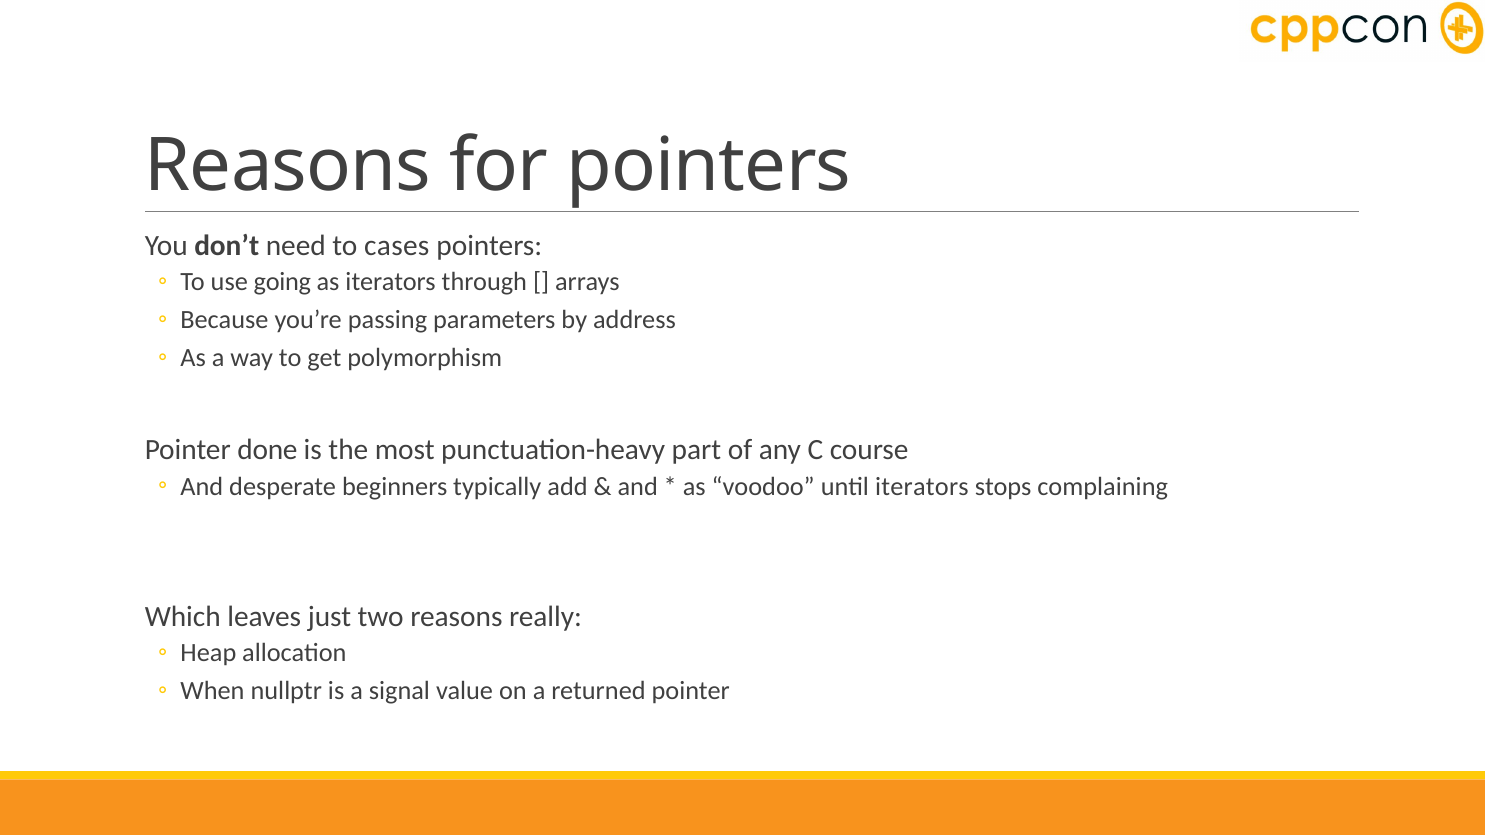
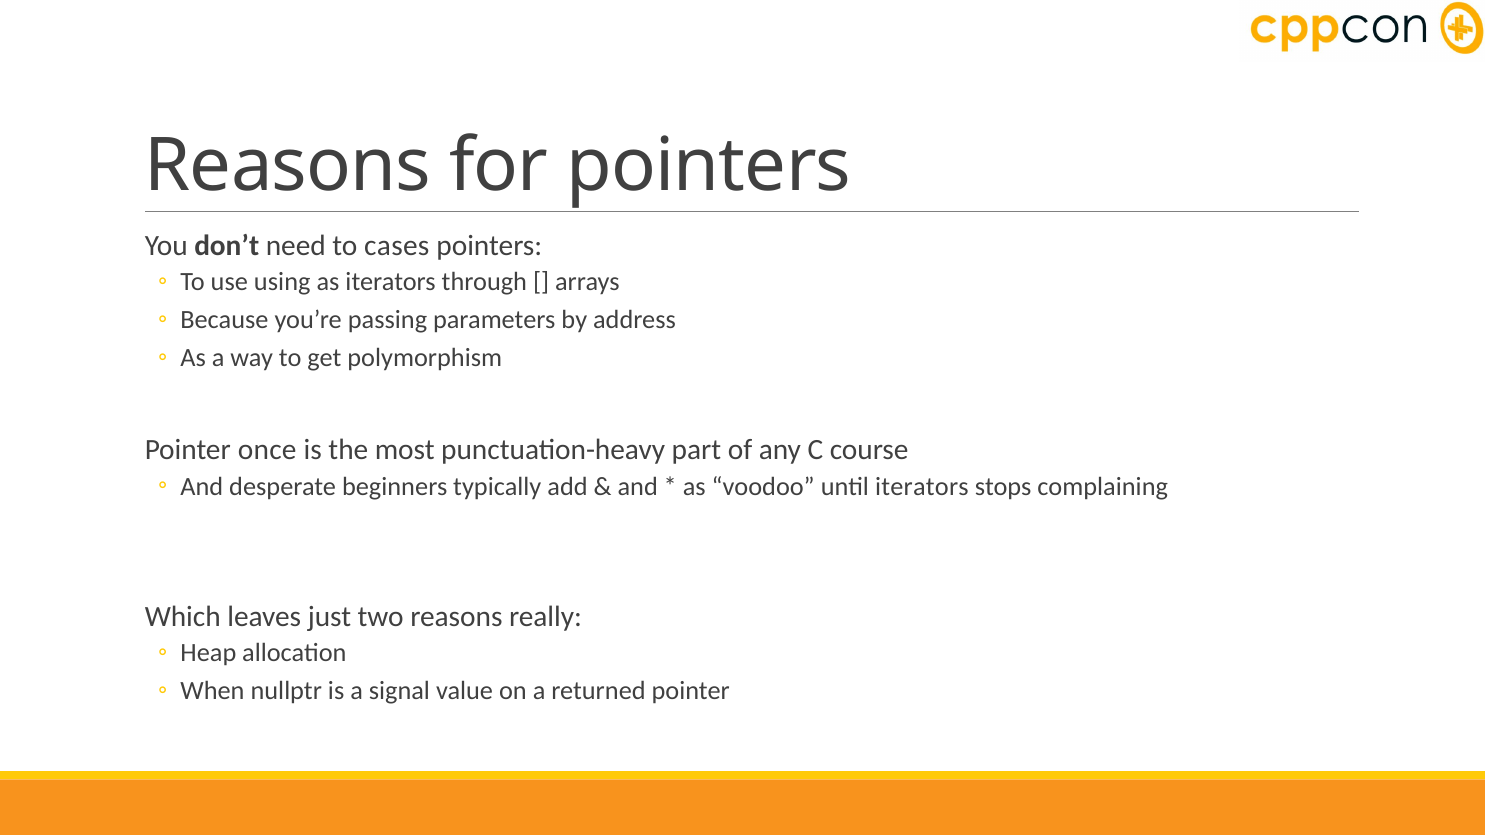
going: going -> using
done: done -> once
